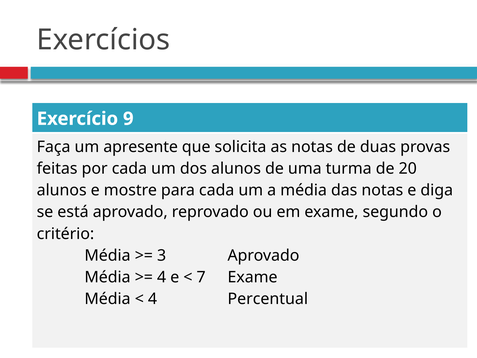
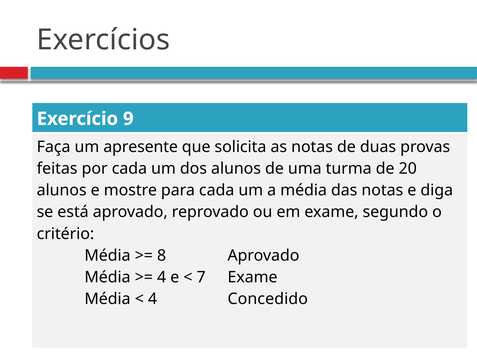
3: 3 -> 8
Percentual: Percentual -> Concedido
